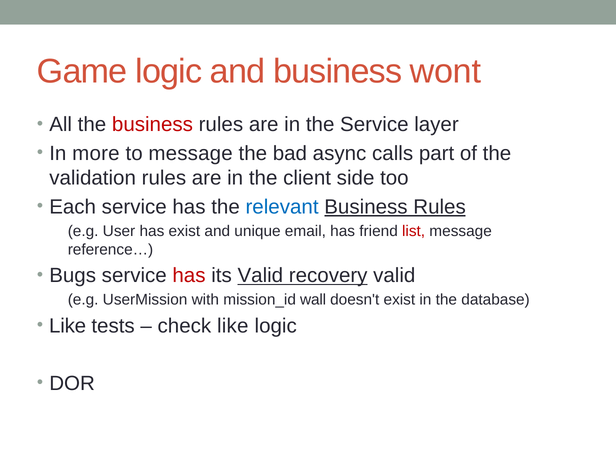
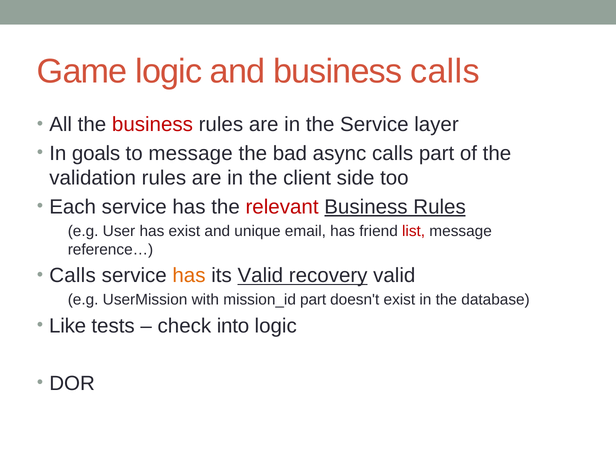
business wont: wont -> calls
more: more -> goals
relevant colour: blue -> red
Bugs at (73, 276): Bugs -> Calls
has at (189, 276) colour: red -> orange
mission_id wall: wall -> part
check like: like -> into
